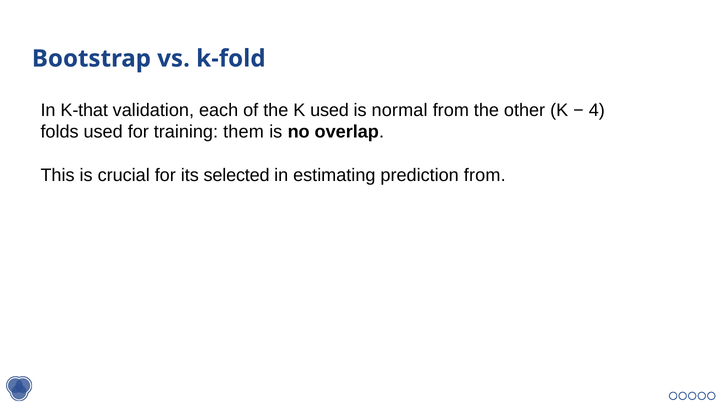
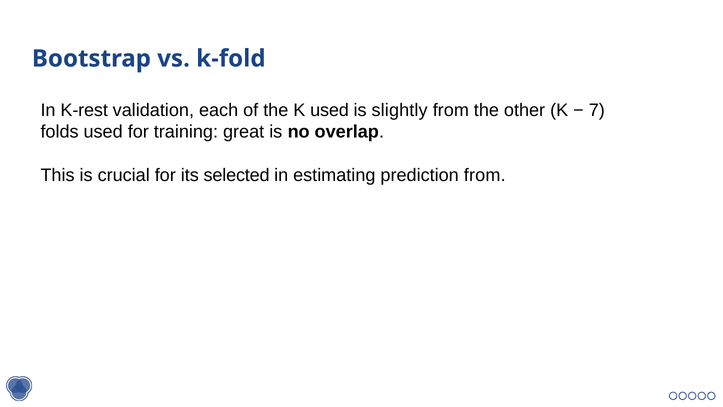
K-that: K-that -> K-rest
normal: normal -> slightly
4: 4 -> 7
them: them -> great
